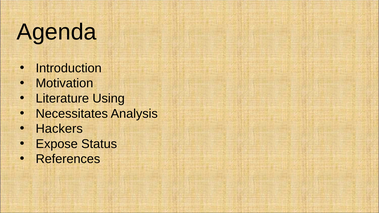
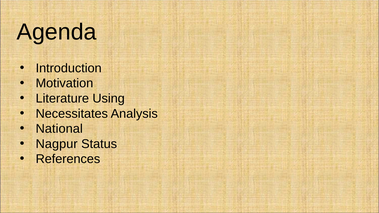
Hackers: Hackers -> National
Expose: Expose -> Nagpur
